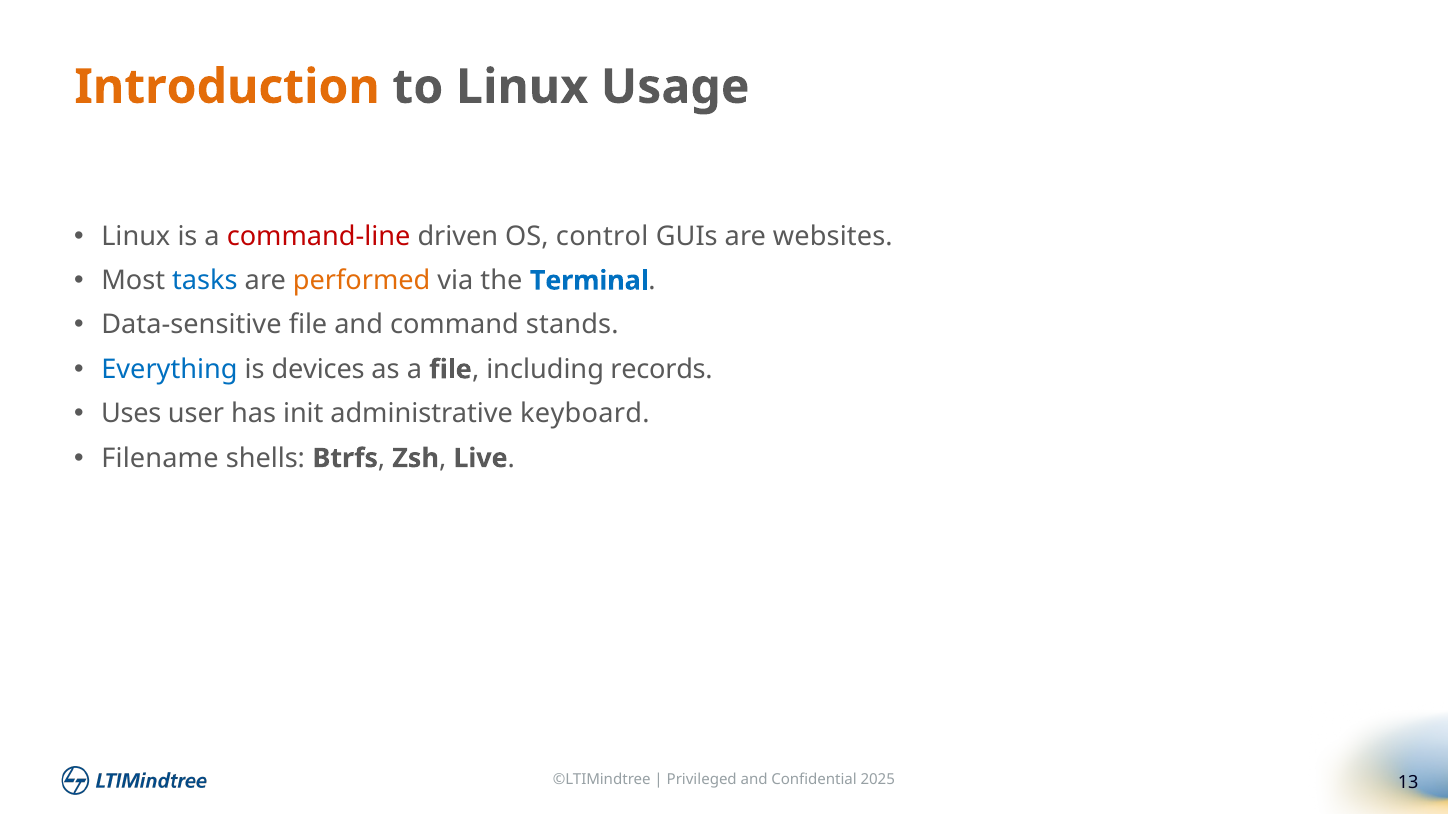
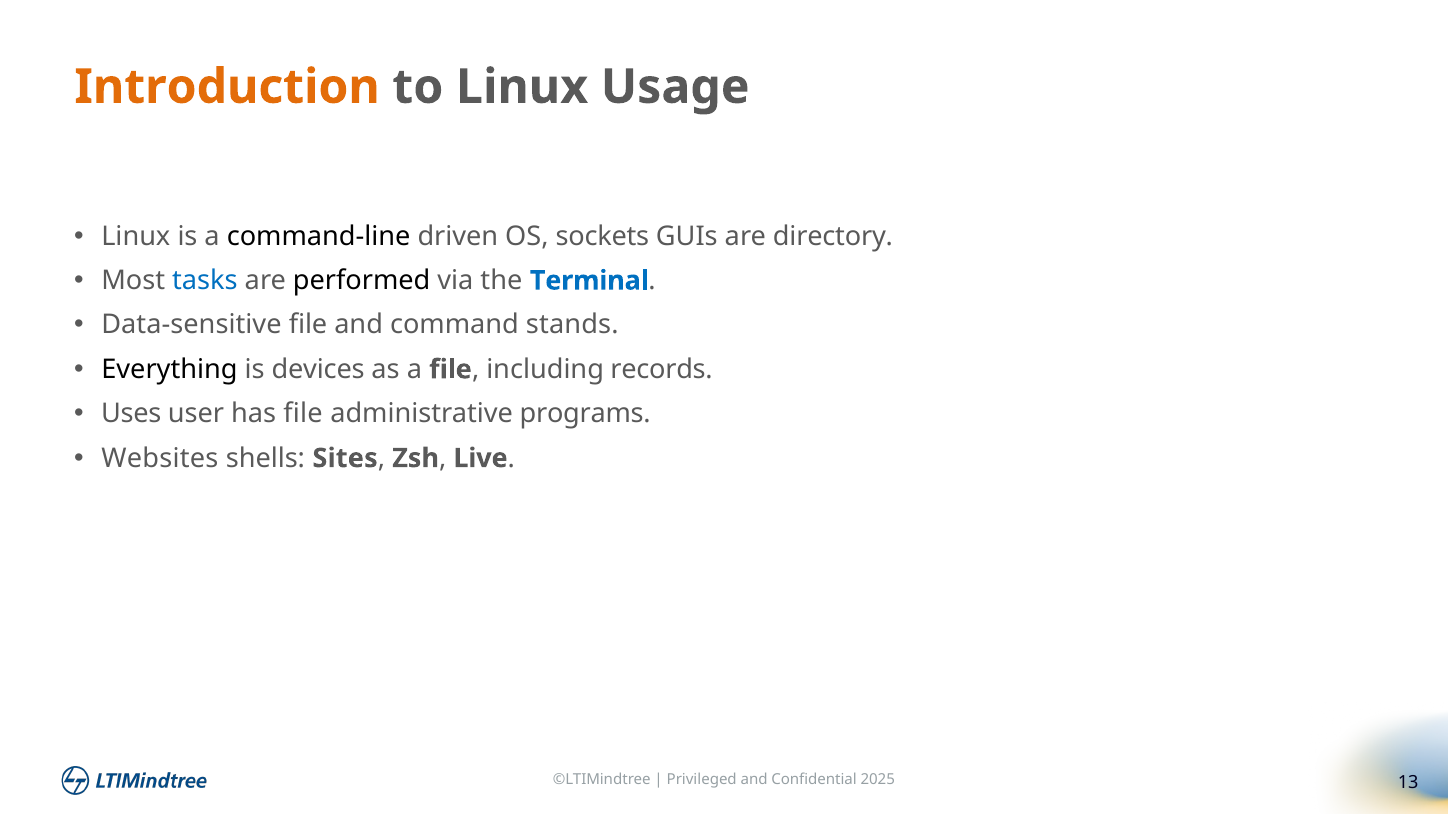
command-line colour: red -> black
control: control -> sockets
websites: websites -> directory
performed colour: orange -> black
Everything colour: blue -> black
has init: init -> file
keyboard: keyboard -> programs
Filename: Filename -> Websites
Btrfs: Btrfs -> Sites
